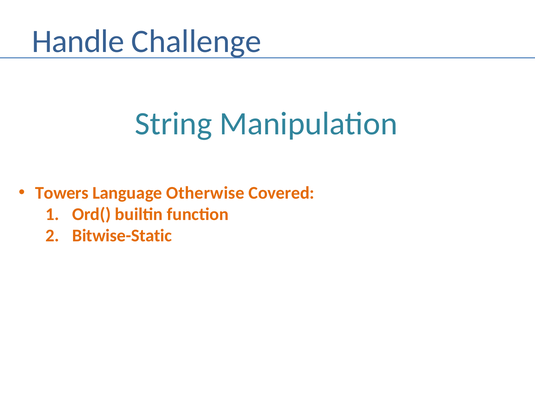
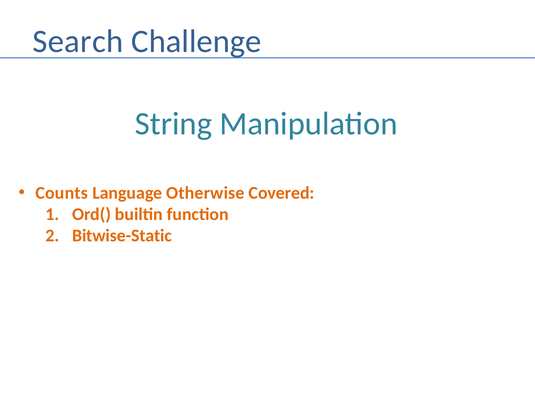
Handle: Handle -> Search
Towers: Towers -> Counts
